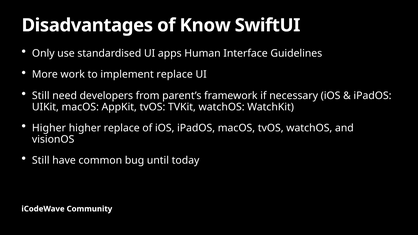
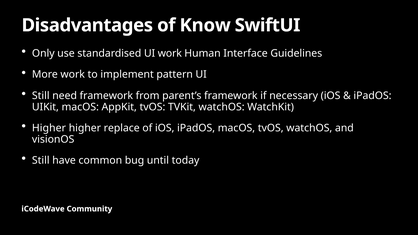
UI apps: apps -> work
implement replace: replace -> pattern
need developers: developers -> framework
